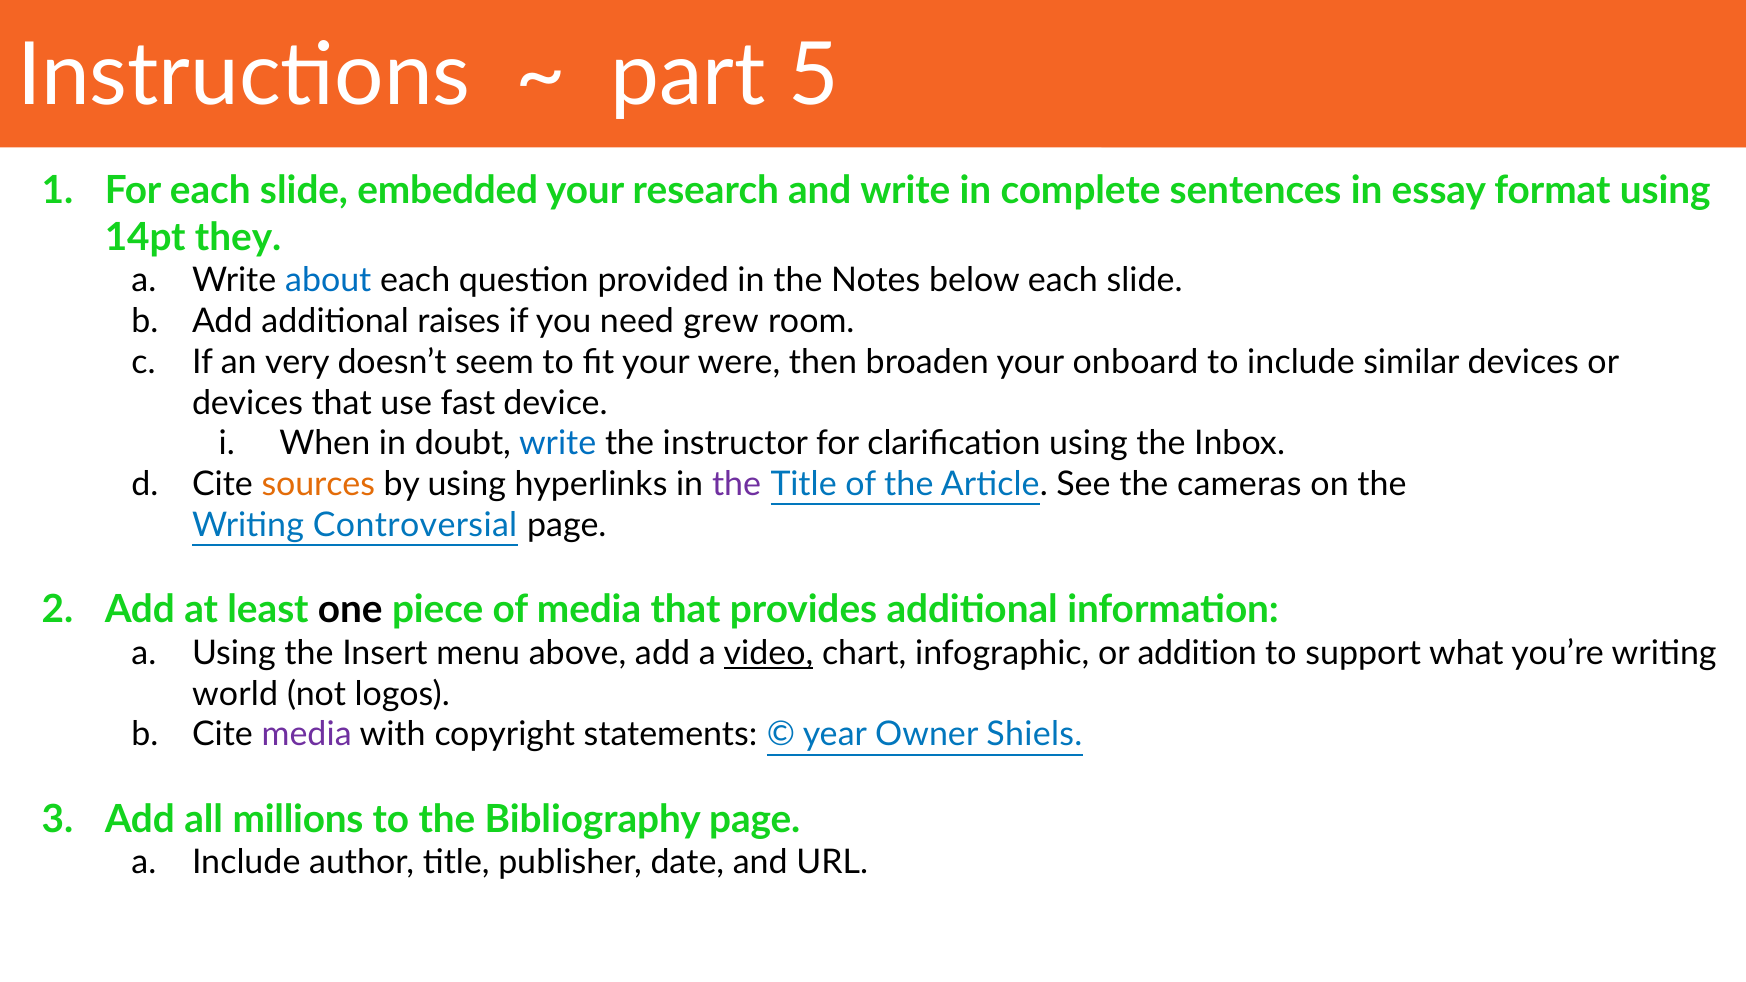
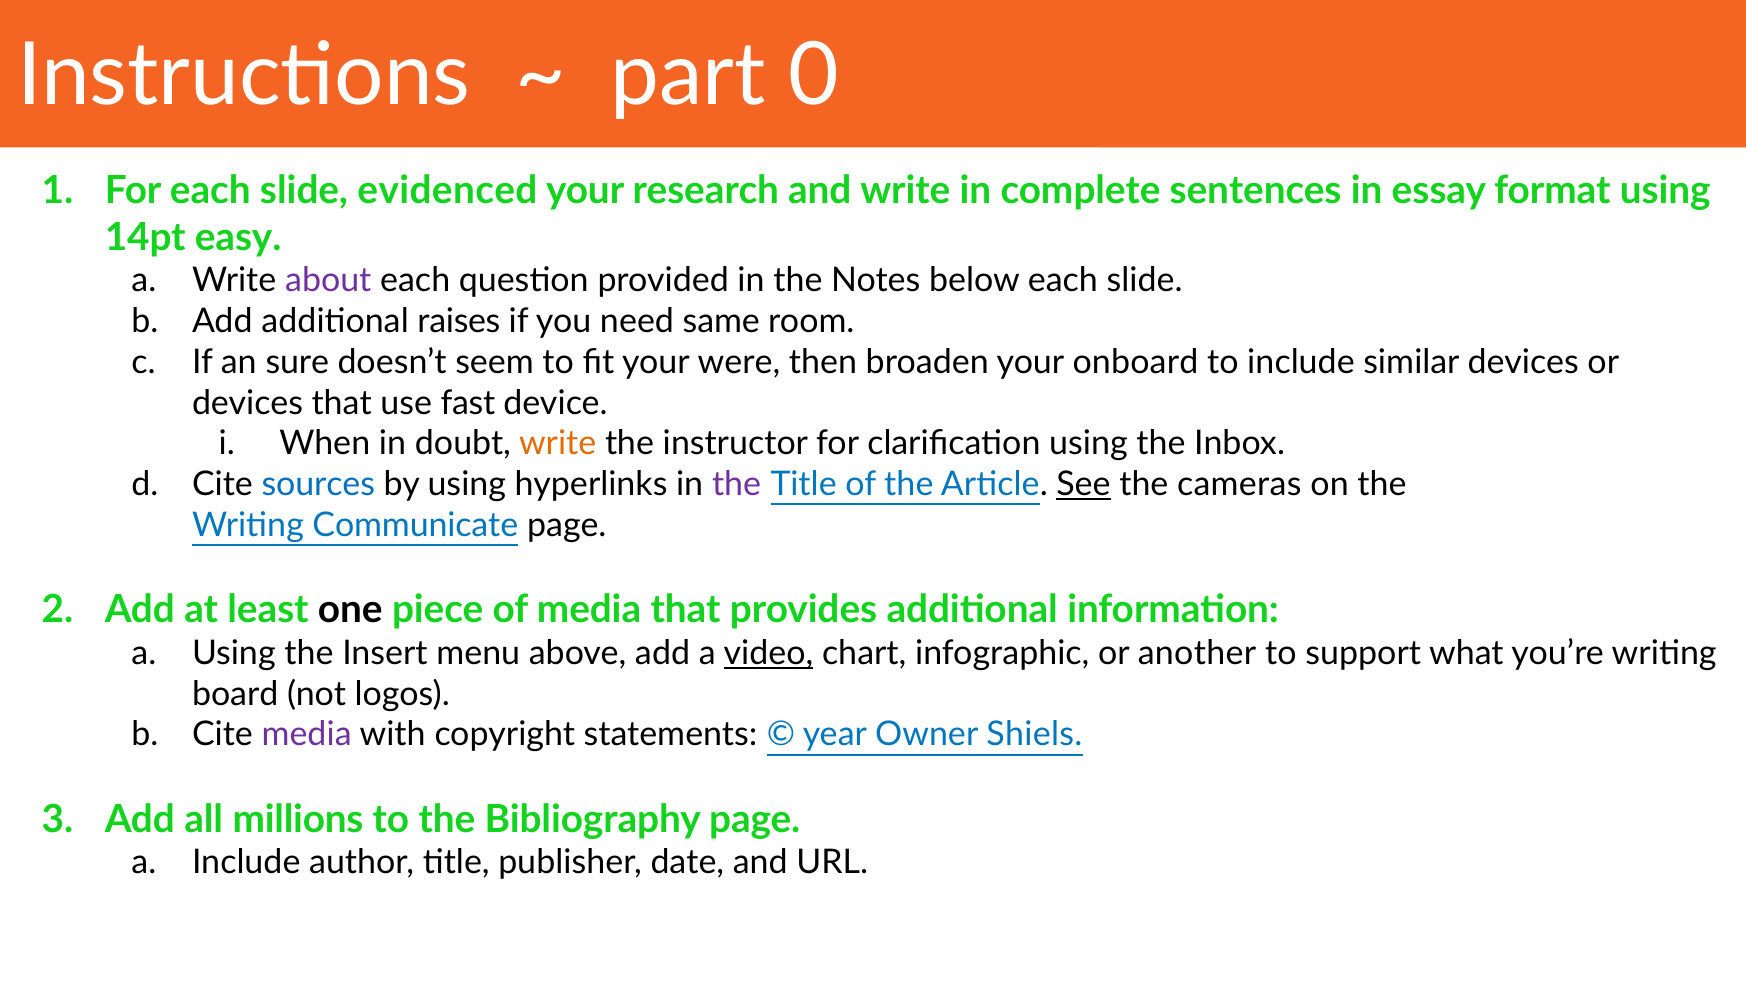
5: 5 -> 0
embedded: embedded -> evidenced
they: they -> easy
about colour: blue -> purple
grew: grew -> same
very: very -> sure
write at (558, 444) colour: blue -> orange
sources colour: orange -> blue
See underline: none -> present
Controversial: Controversial -> Communicate
addition: addition -> another
world: world -> board
